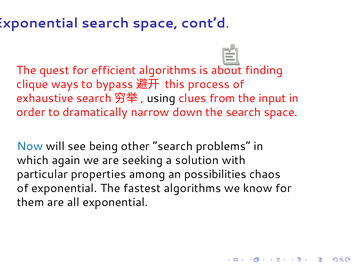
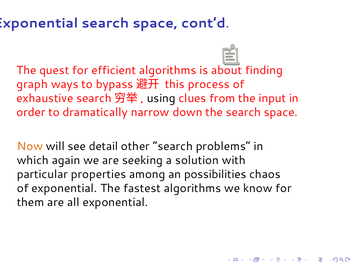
clique: clique -> graph
Now colour: blue -> orange
being: being -> detail
